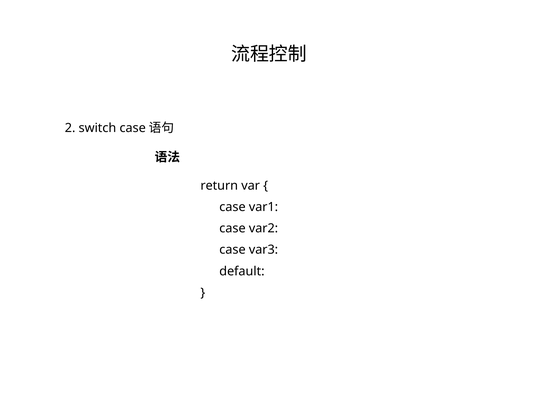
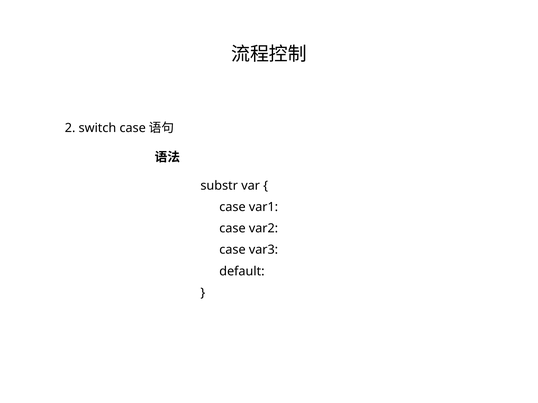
return: return -> substr
